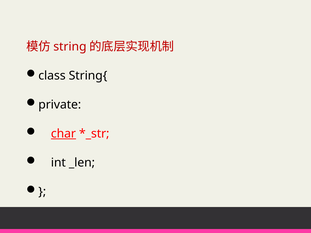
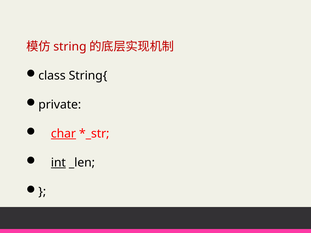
int underline: none -> present
